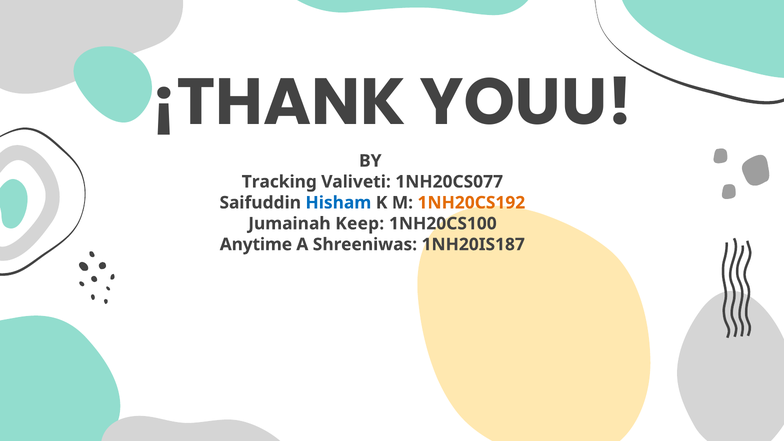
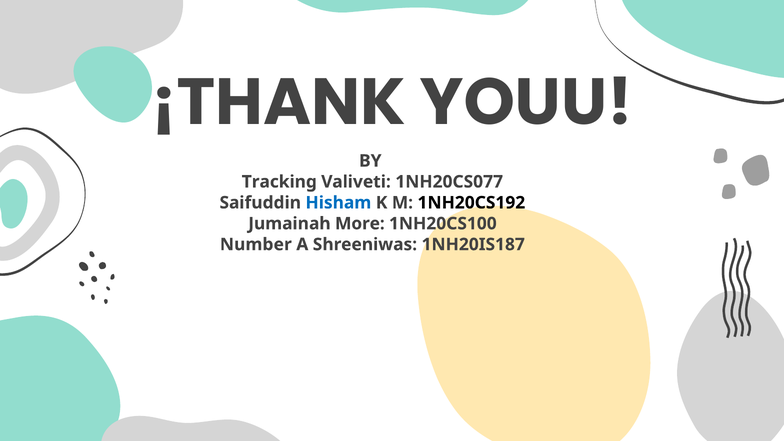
1NH20CS192 colour: orange -> black
Keep: Keep -> More
Anytime: Anytime -> Number
